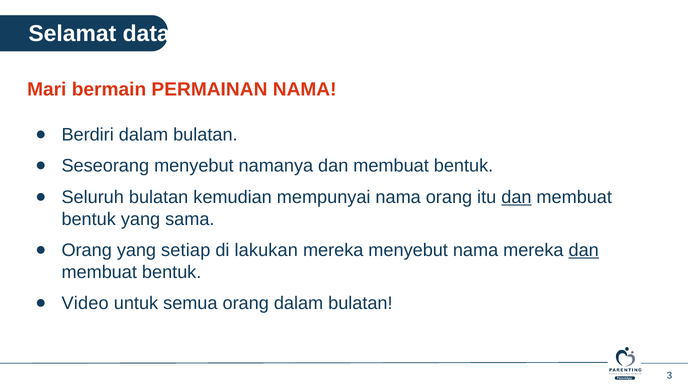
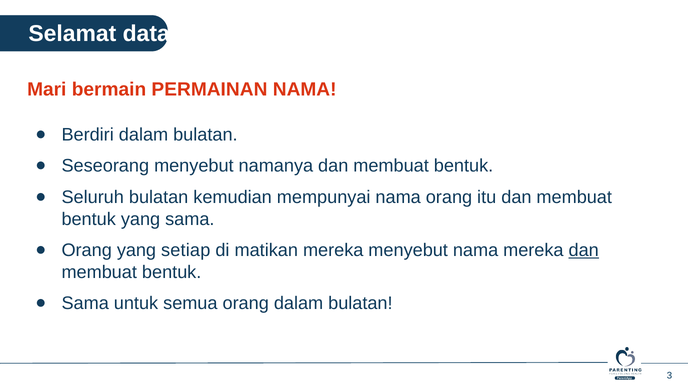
dan at (516, 197) underline: present -> none
lakukan: lakukan -> matikan
Video at (85, 304): Video -> Sama
